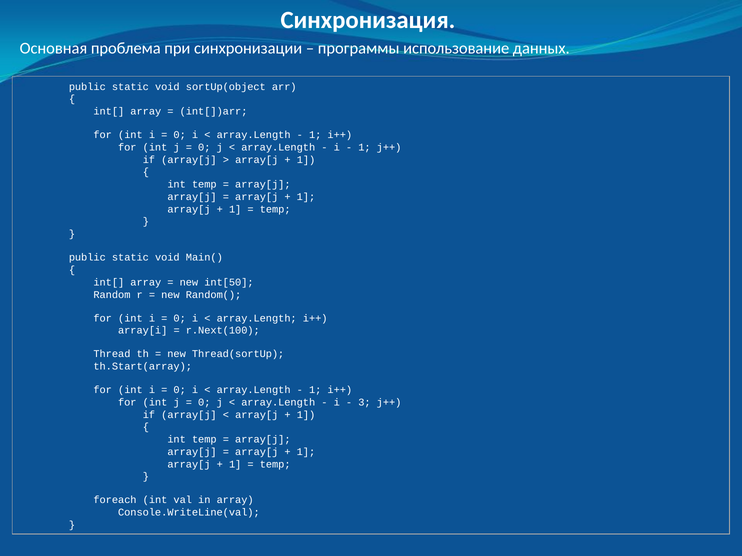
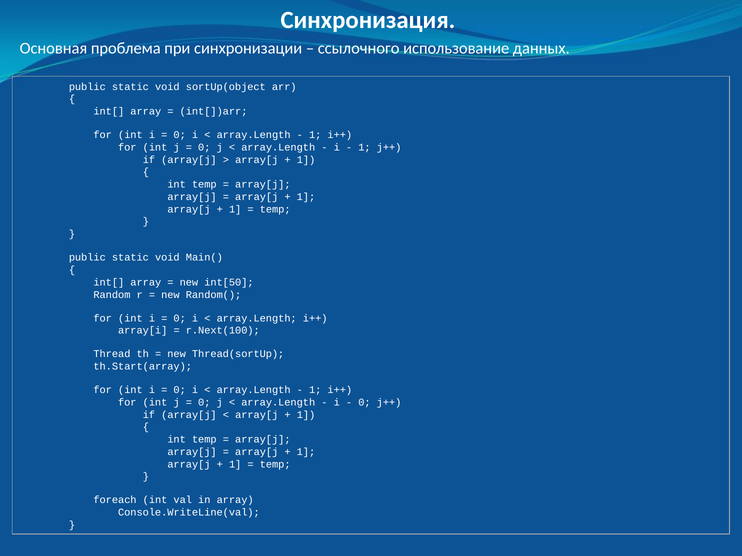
программы: программы -> ссылочного
3 at (364, 403): 3 -> 0
